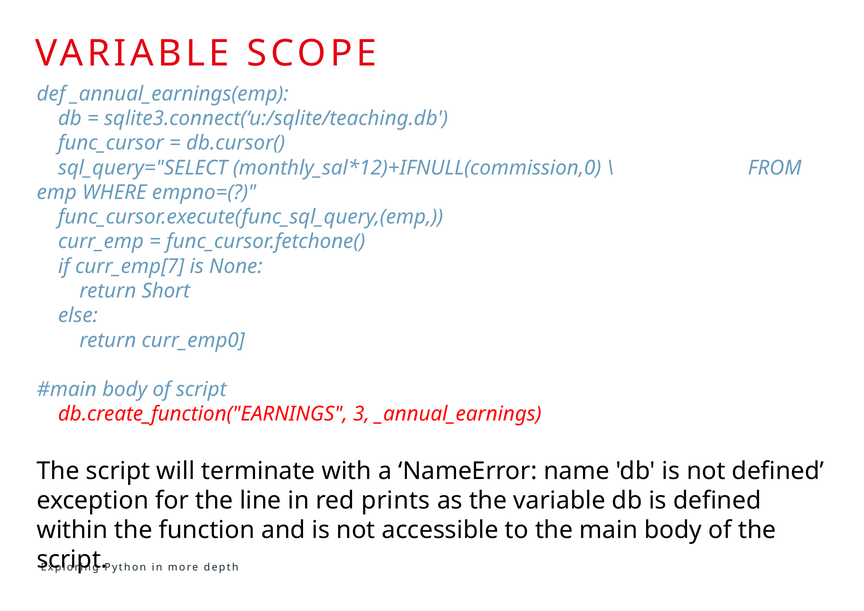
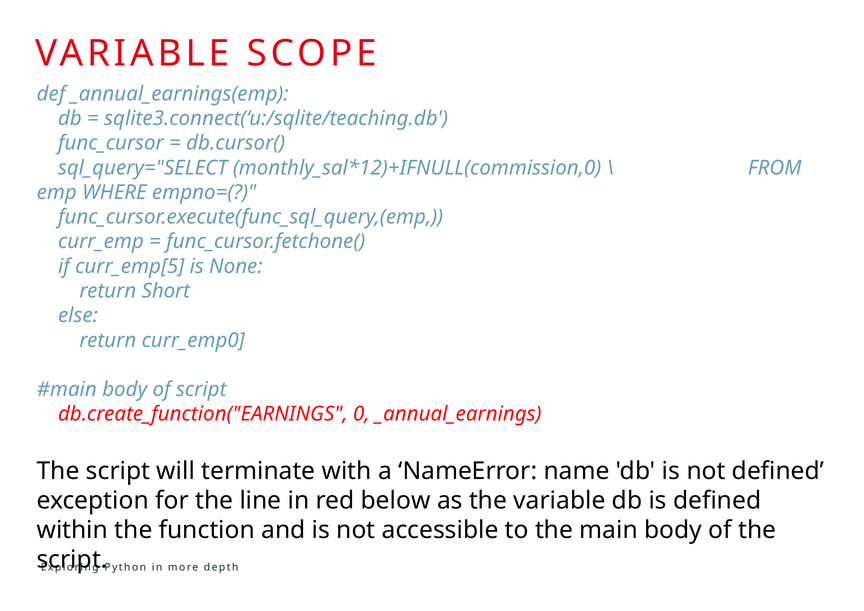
curr_emp[7: curr_emp[7 -> curr_emp[5
3: 3 -> 0
prints: prints -> below
